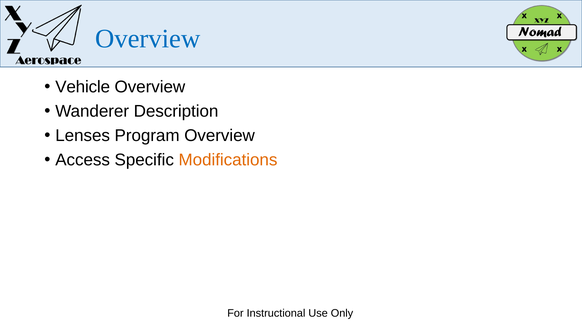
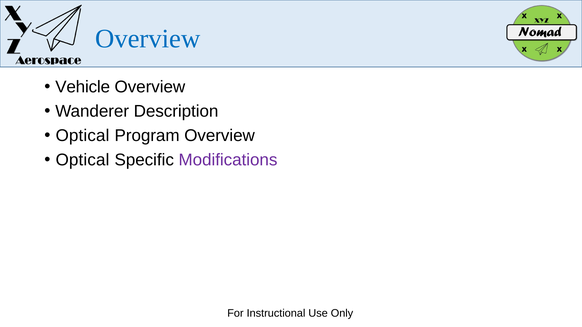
Lenses at (83, 136): Lenses -> Optical
Access at (83, 160): Access -> Optical
Modifications colour: orange -> purple
